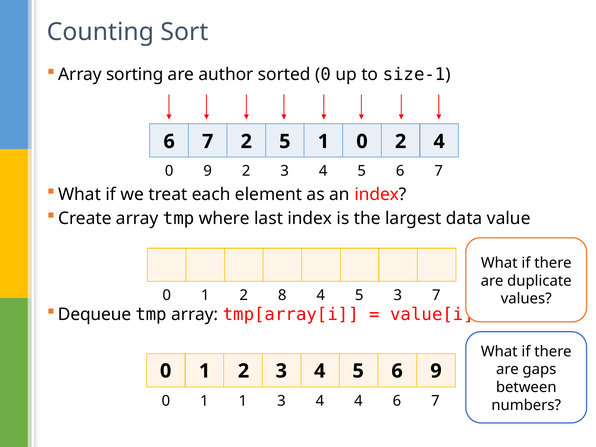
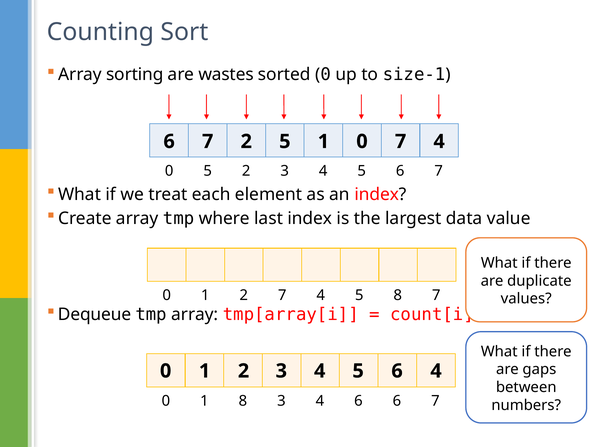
author: author -> wastes
0 2: 2 -> 7
0 9: 9 -> 5
2 8: 8 -> 7
5 3: 3 -> 8
value[i: value[i -> count[i
6 9: 9 -> 4
1 1: 1 -> 8
4 4: 4 -> 6
